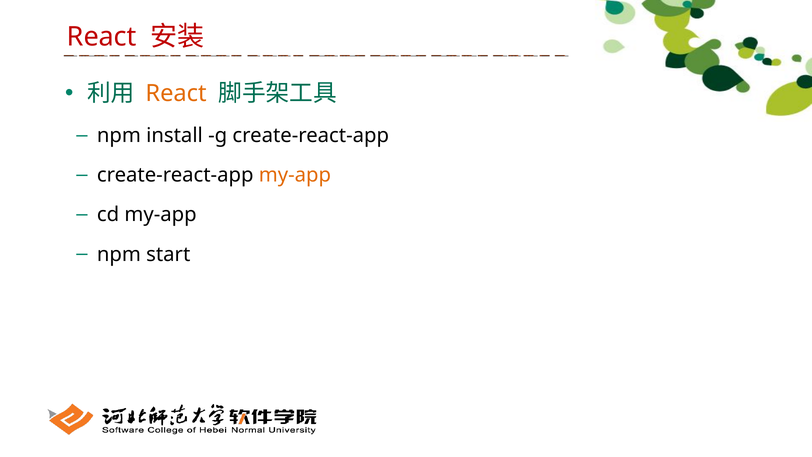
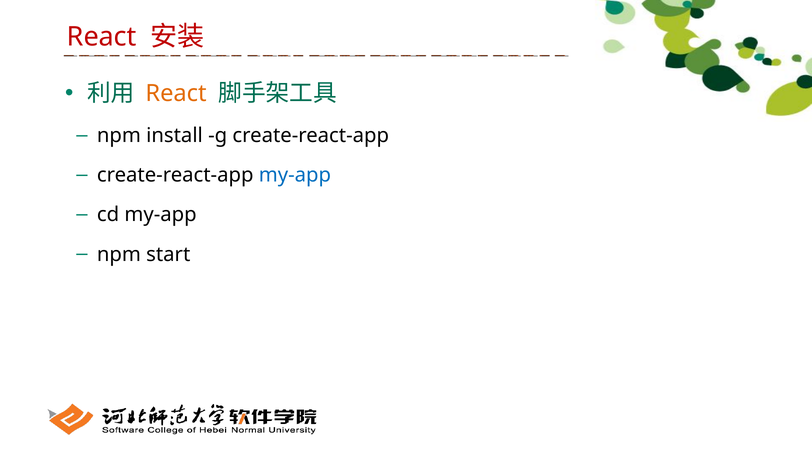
my-app at (295, 175) colour: orange -> blue
